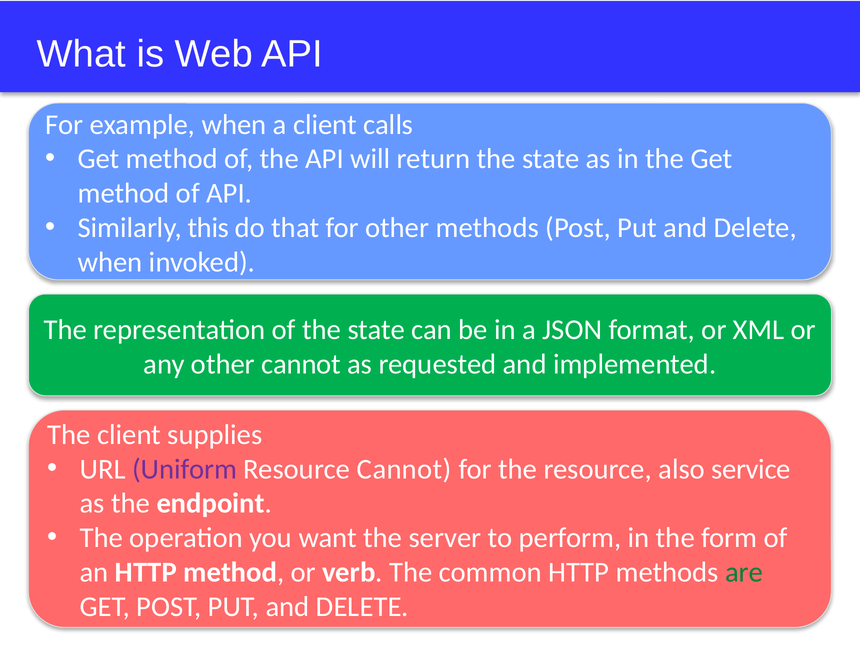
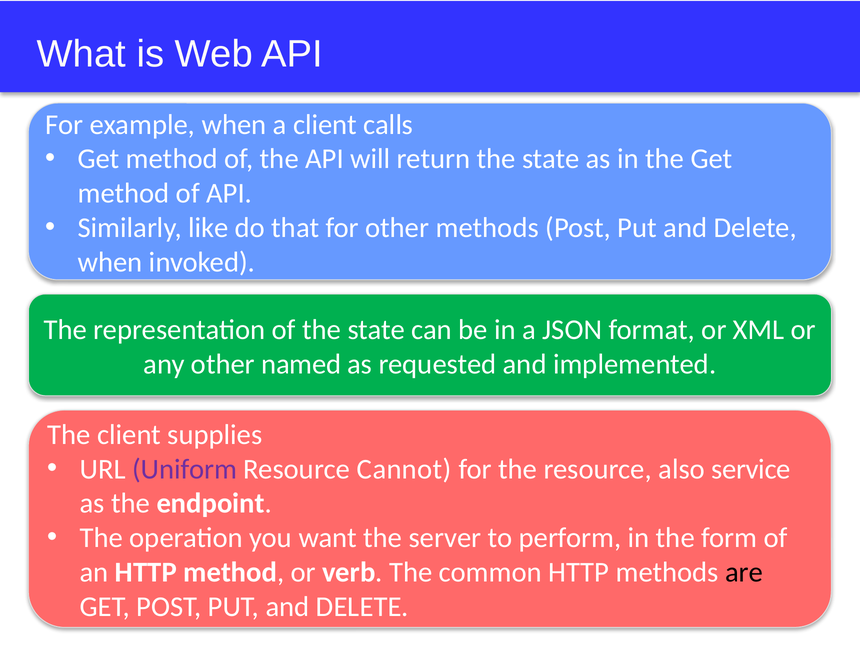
this: this -> like
other cannot: cannot -> named
are colour: green -> black
